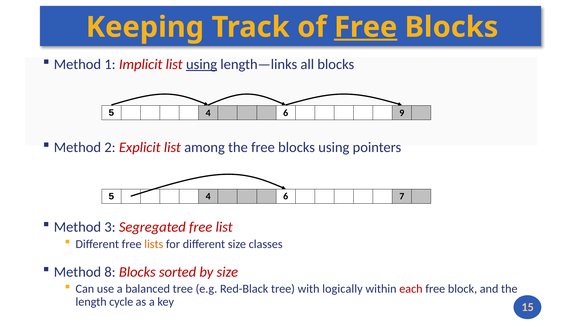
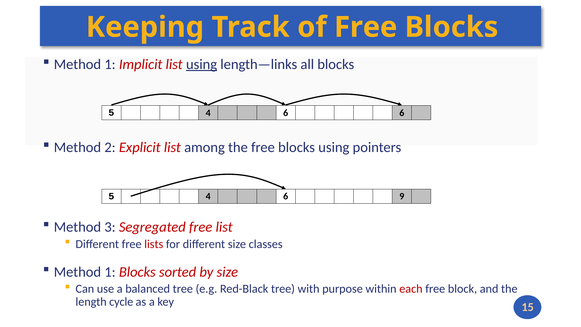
Free at (366, 27) underline: present -> none
4 9: 9 -> 6
7: 7 -> 9
lists colour: orange -> red
8 at (110, 272): 8 -> 1
logically: logically -> purpose
